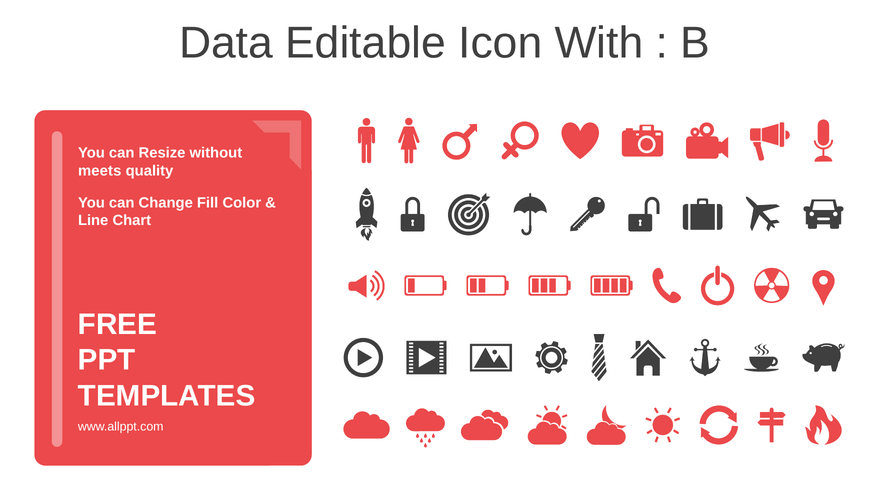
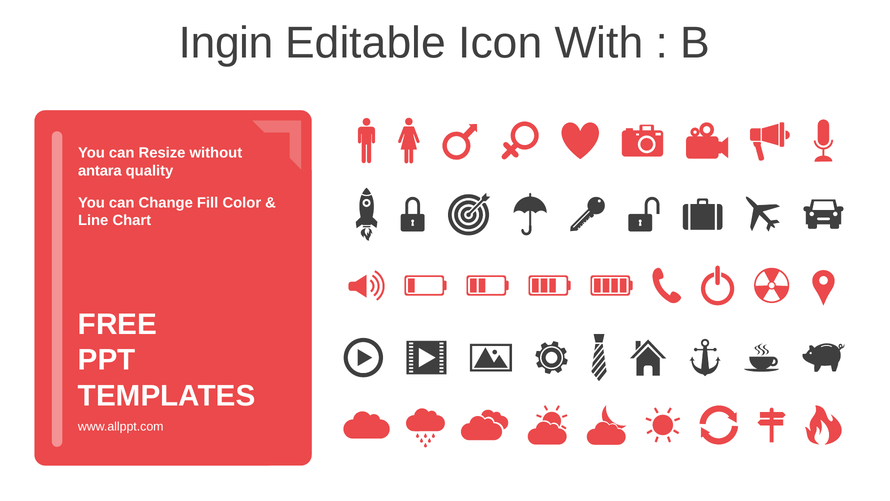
Data: Data -> Ingin
meets: meets -> antara
